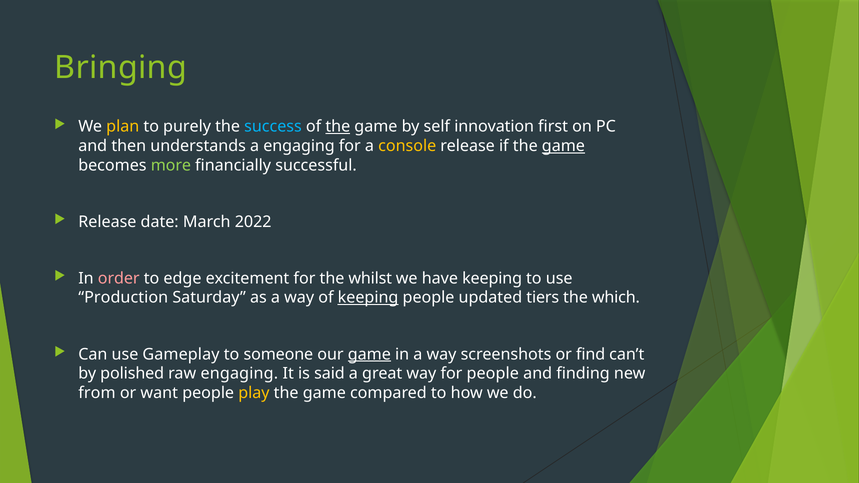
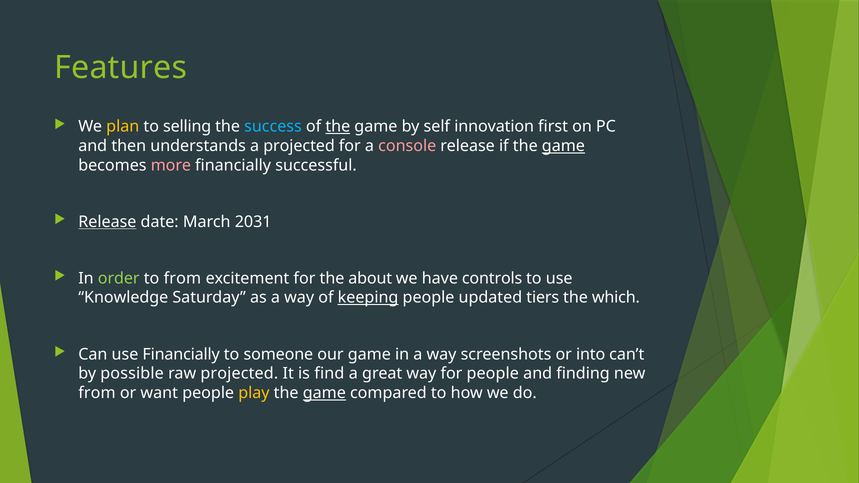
Bringing: Bringing -> Features
purely: purely -> selling
a engaging: engaging -> projected
console colour: yellow -> pink
more colour: light green -> pink
Release at (107, 222) underline: none -> present
2022: 2022 -> 2031
order colour: pink -> light green
to edge: edge -> from
whilst: whilst -> about
have keeping: keeping -> controls
Production: Production -> Knowledge
use Gameplay: Gameplay -> Financially
game at (369, 354) underline: present -> none
find: find -> into
polished: polished -> possible
raw engaging: engaging -> projected
said: said -> find
game at (324, 393) underline: none -> present
